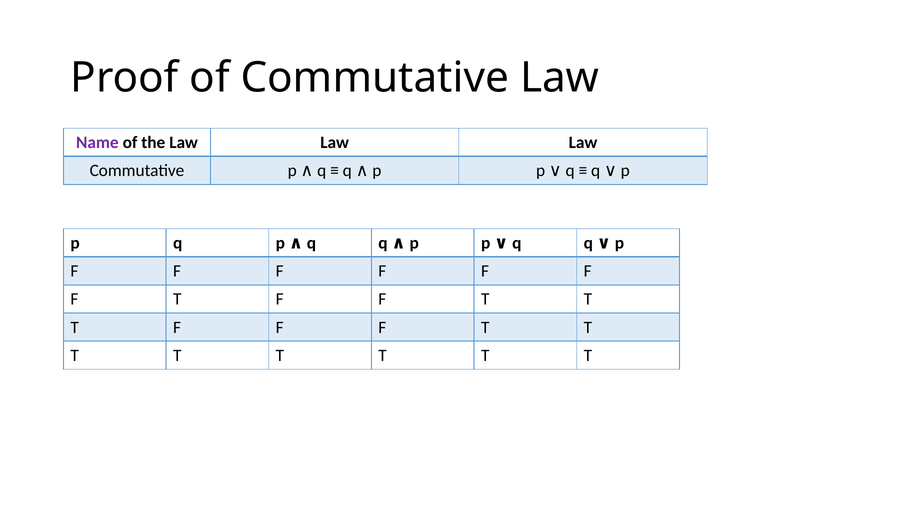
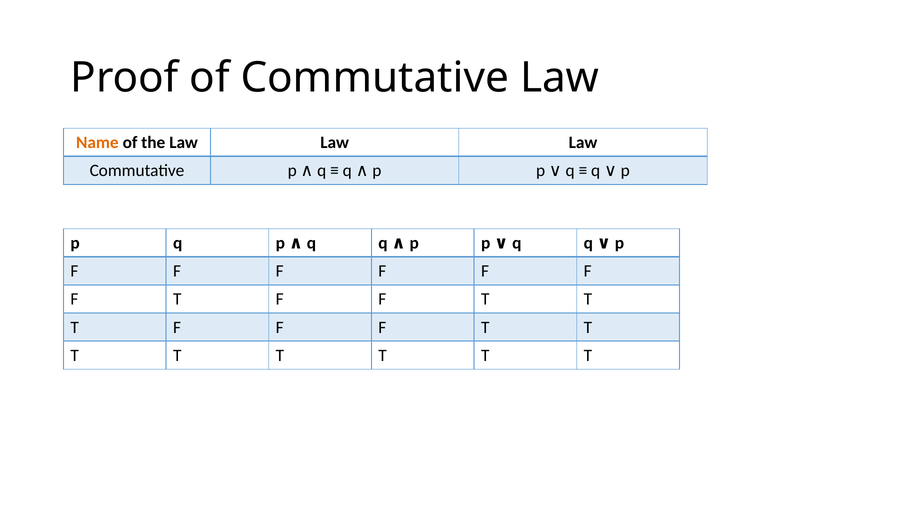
Name colour: purple -> orange
